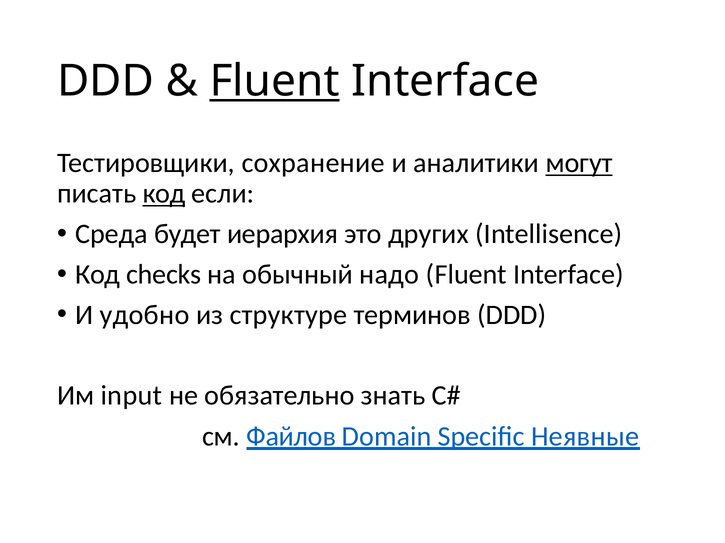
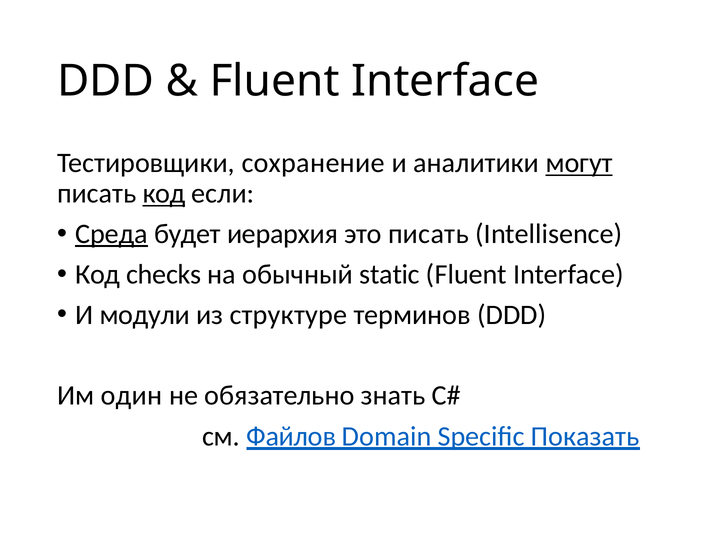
Fluent at (275, 81) underline: present -> none
Среда underline: none -> present
это других: других -> писать
надо: надо -> static
удобно: удобно -> модули
input: input -> один
Неявные: Неявные -> Показать
